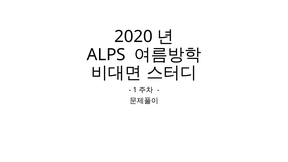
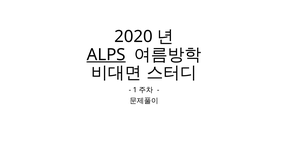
ALPS underline: none -> present
